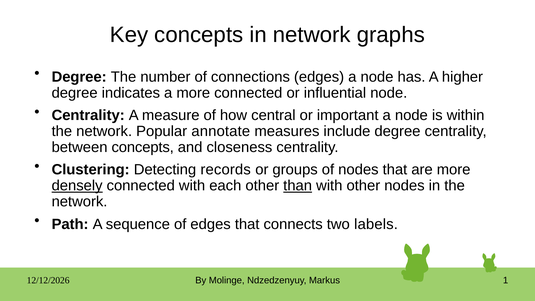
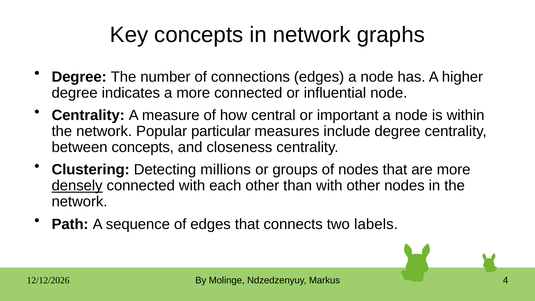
annotate: annotate -> particular
records: records -> millions
than underline: present -> none
1: 1 -> 4
